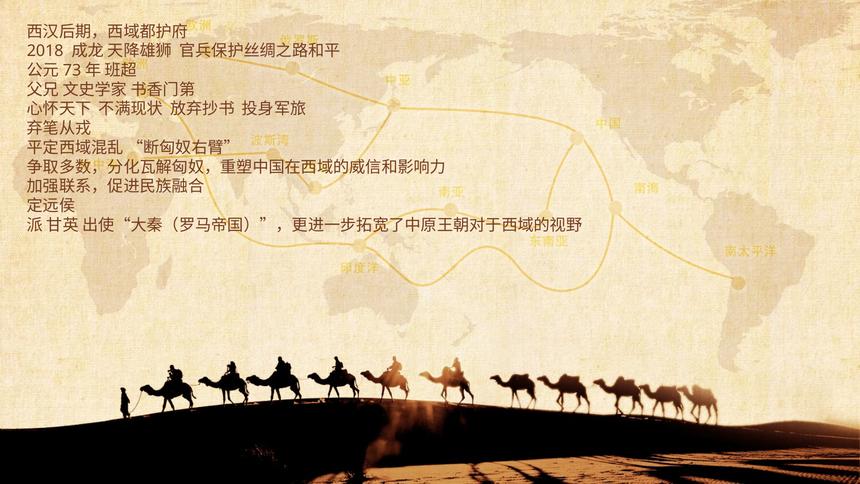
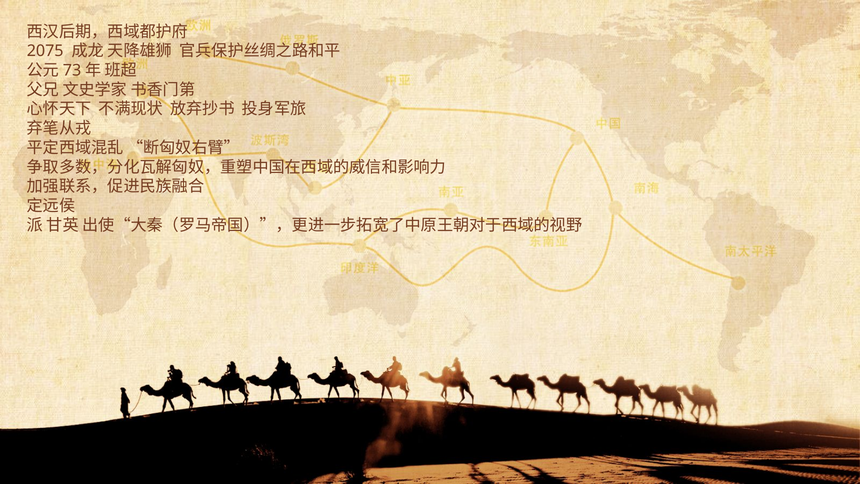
2018: 2018 -> 2075
